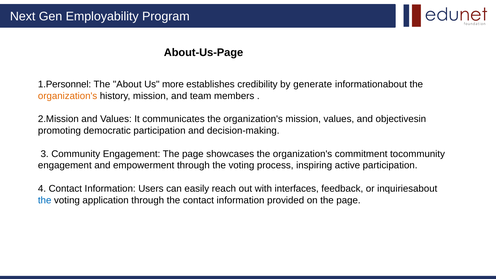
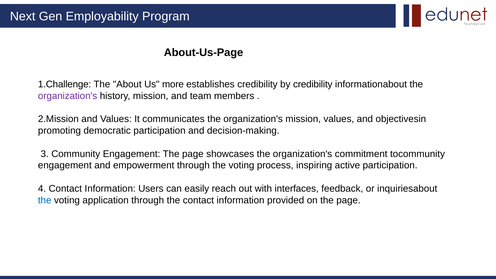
1.Personnel: 1.Personnel -> 1.Challenge
by generate: generate -> credibility
organization's at (68, 96) colour: orange -> purple
